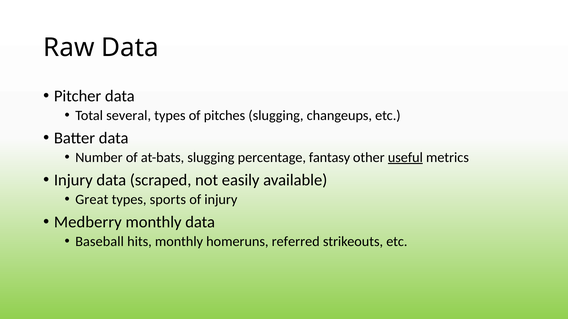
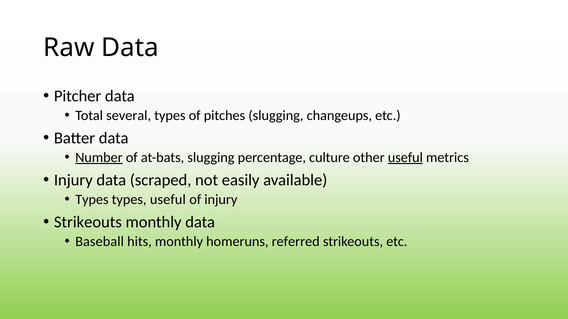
Number underline: none -> present
fantasy: fantasy -> culture
Great at (92, 200): Great -> Types
types sports: sports -> useful
Medberry at (88, 222): Medberry -> Strikeouts
